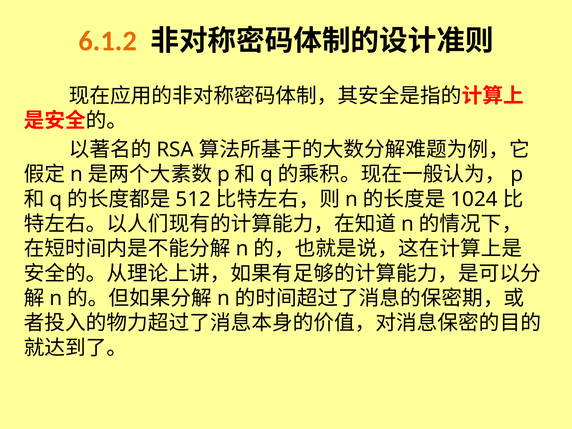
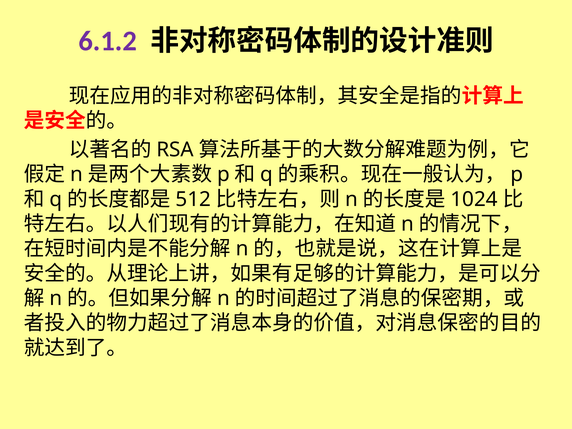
6.1.2 colour: orange -> purple
